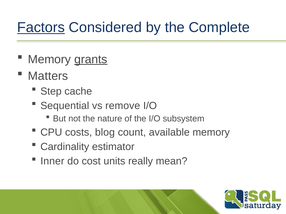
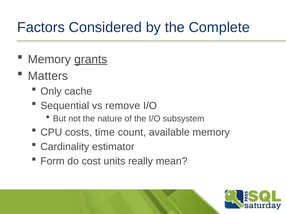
Factors underline: present -> none
Step: Step -> Only
blog: blog -> time
Inner: Inner -> Form
